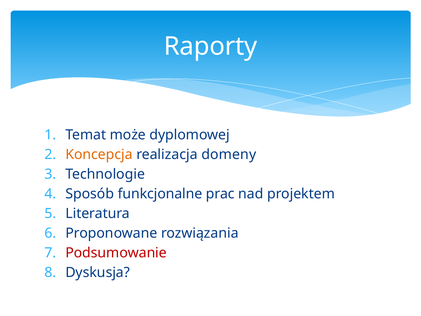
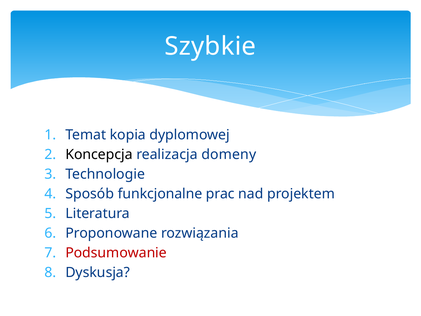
Raporty: Raporty -> Szybkie
może: może -> kopia
Koncepcja colour: orange -> black
